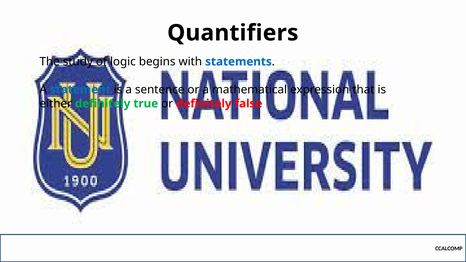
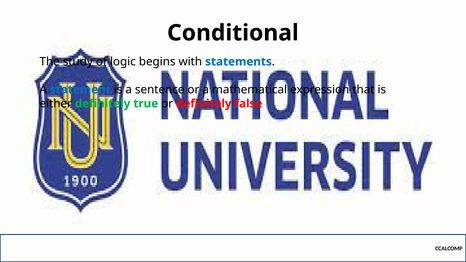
Quantifiers: Quantifiers -> Conditional
